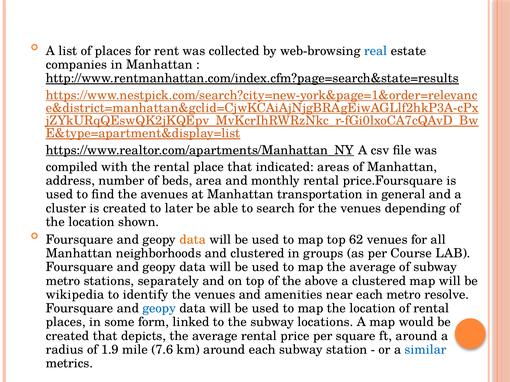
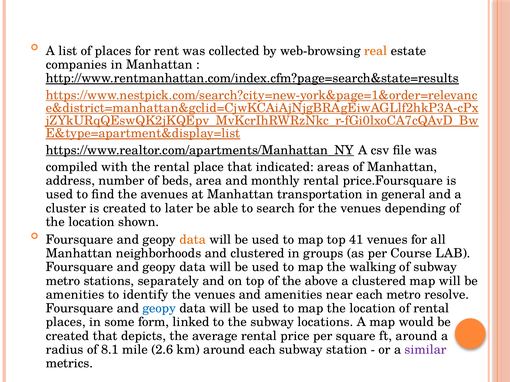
real colour: blue -> orange
62: 62 -> 41
map the average: average -> walking
wikipedia at (75, 295): wikipedia -> amenities
1.9: 1.9 -> 8.1
7.6: 7.6 -> 2.6
similar colour: blue -> purple
